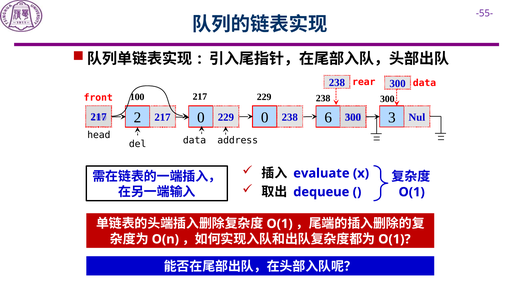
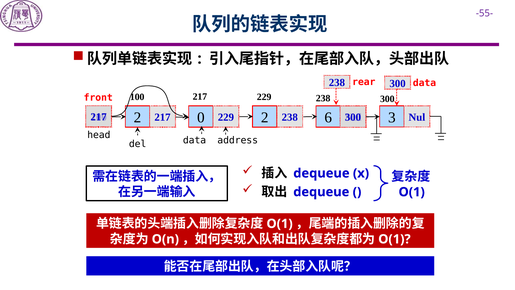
229 0: 0 -> 2
evaluate at (321, 173): evaluate -> dequeue
